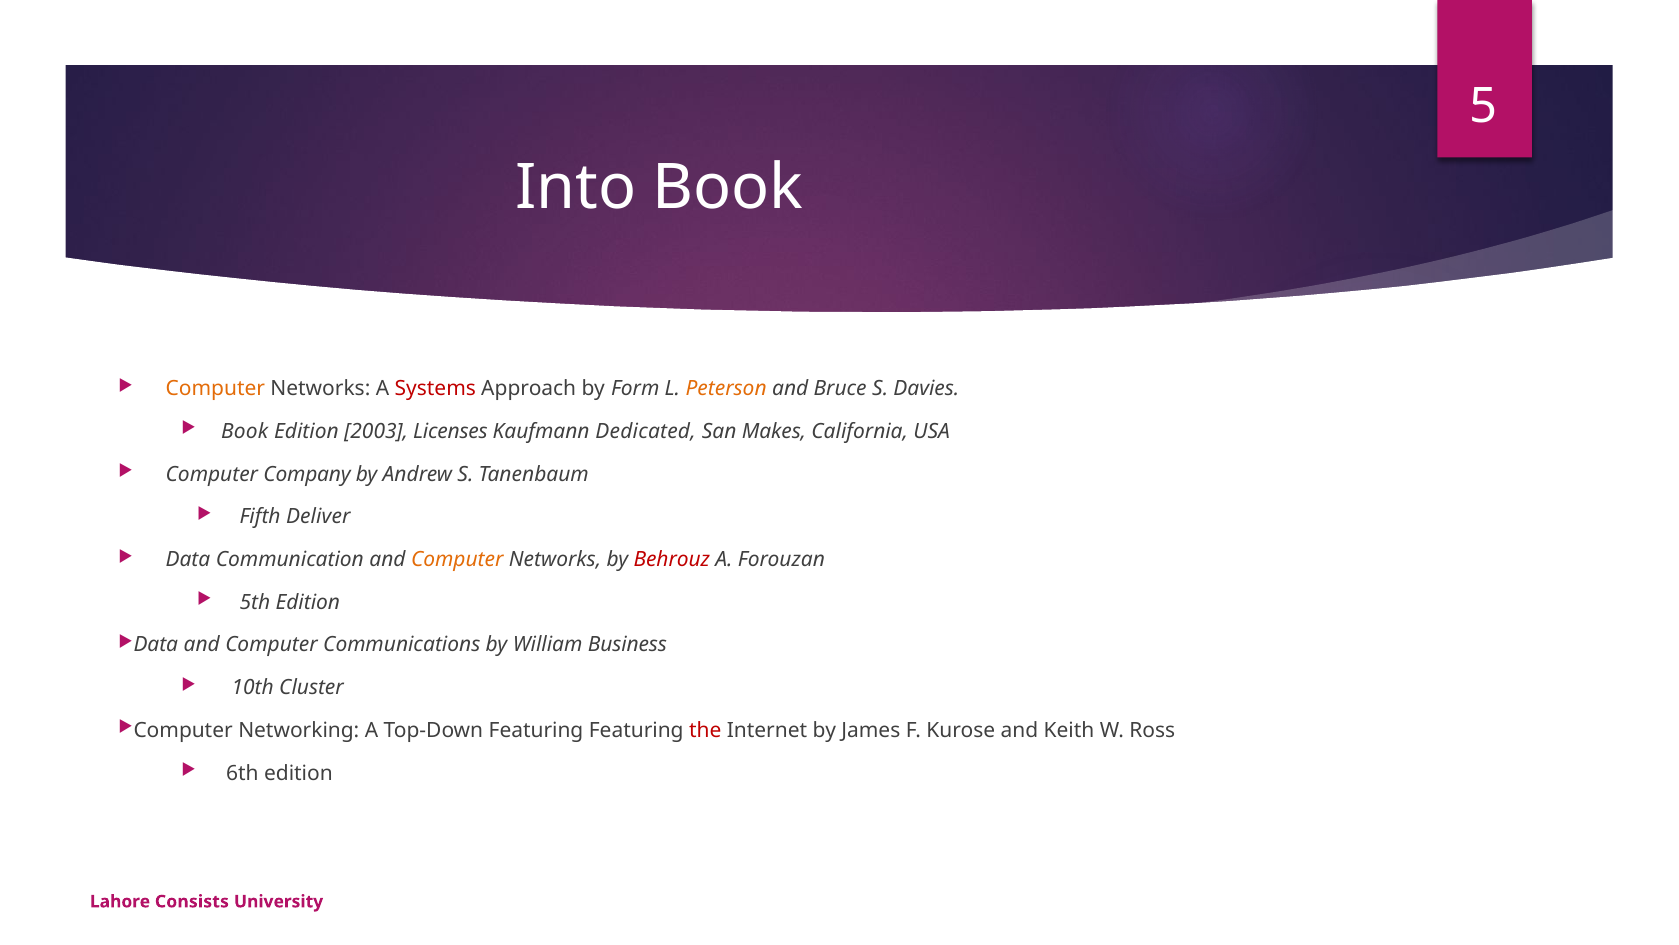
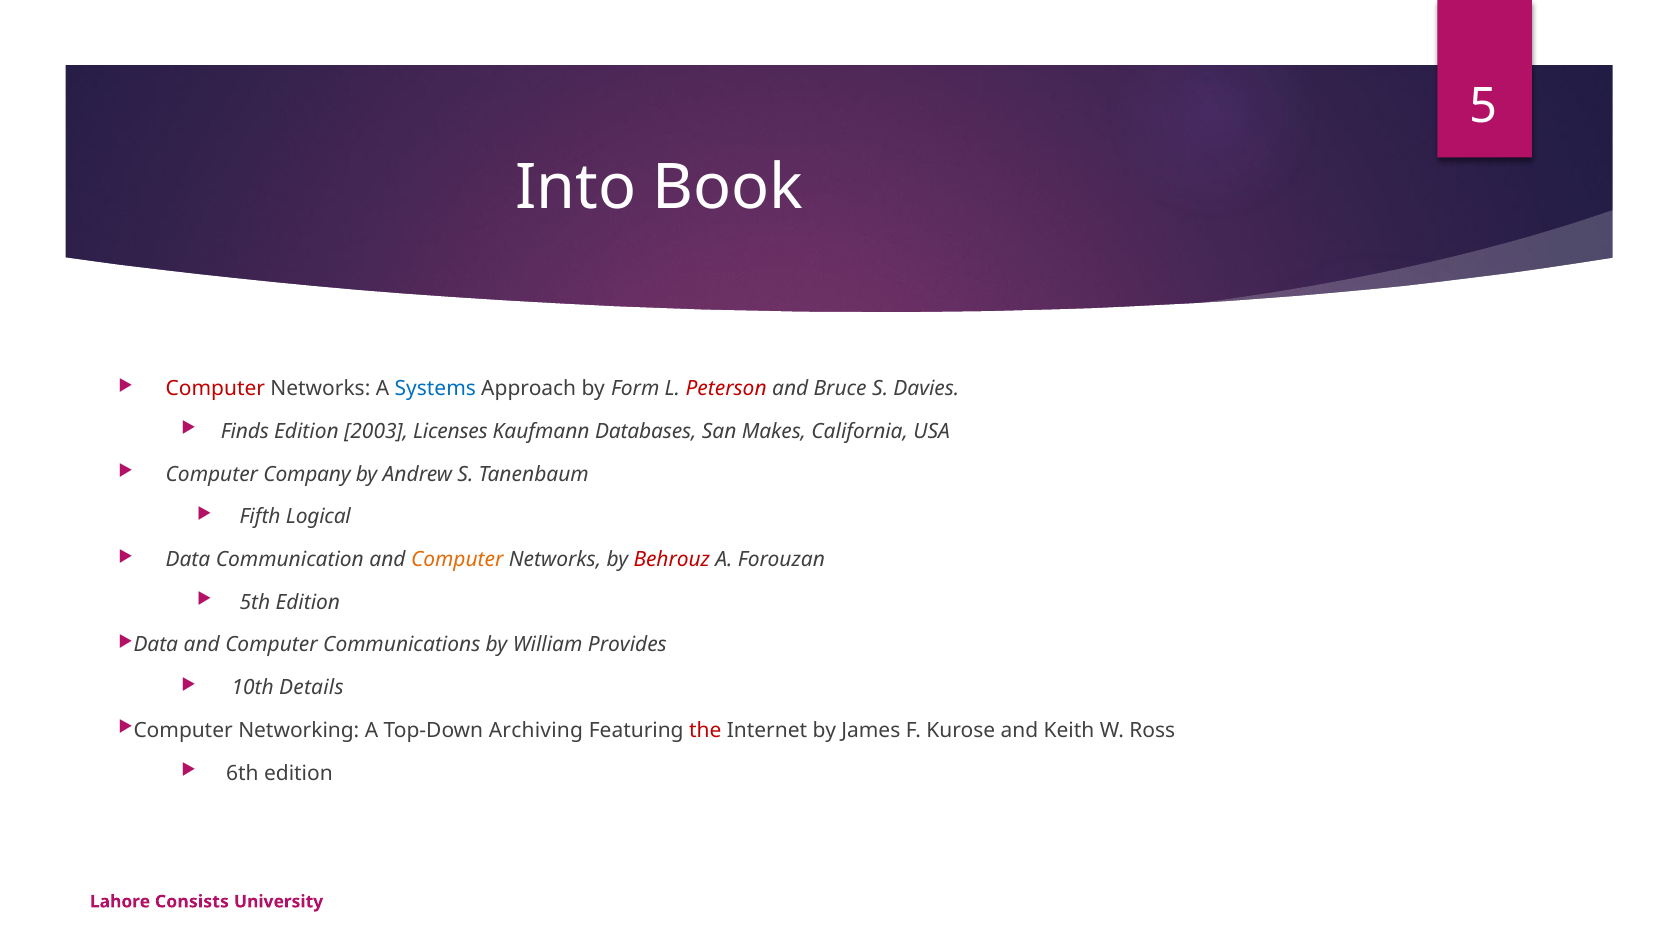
Computer at (215, 389) colour: orange -> red
Systems colour: red -> blue
Peterson colour: orange -> red
Book at (245, 431): Book -> Finds
Dedicated: Dedicated -> Databases
Deliver: Deliver -> Logical
Business: Business -> Provides
Cluster: Cluster -> Details
Top-Down Featuring: Featuring -> Archiving
